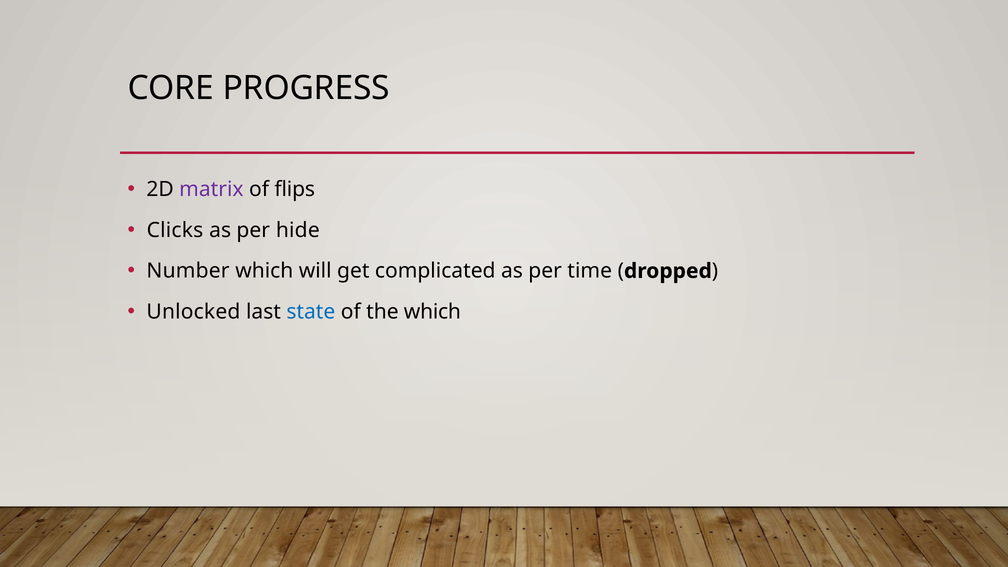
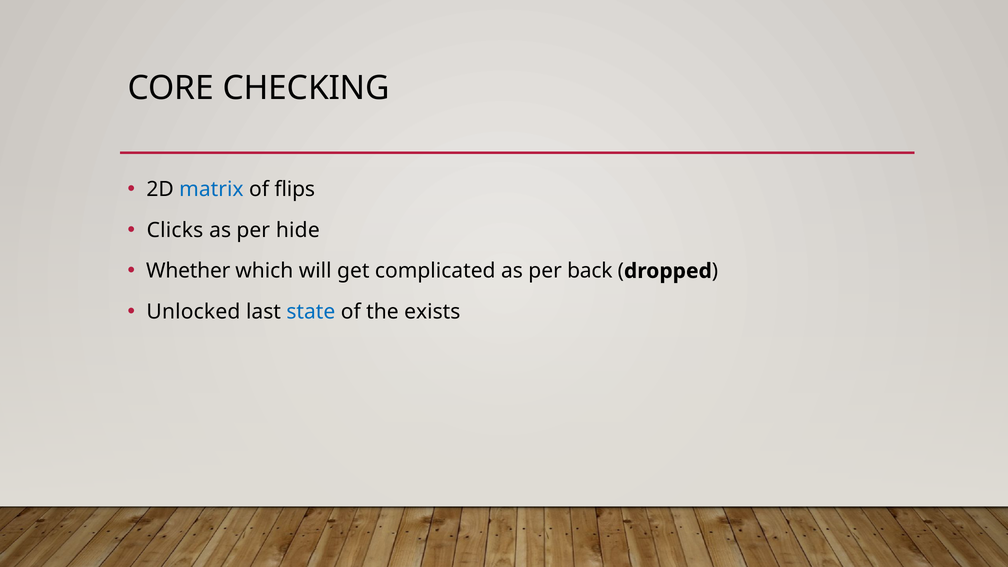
PROGRESS: PROGRESS -> CHECKING
matrix colour: purple -> blue
Number: Number -> Whether
time: time -> back
the which: which -> exists
